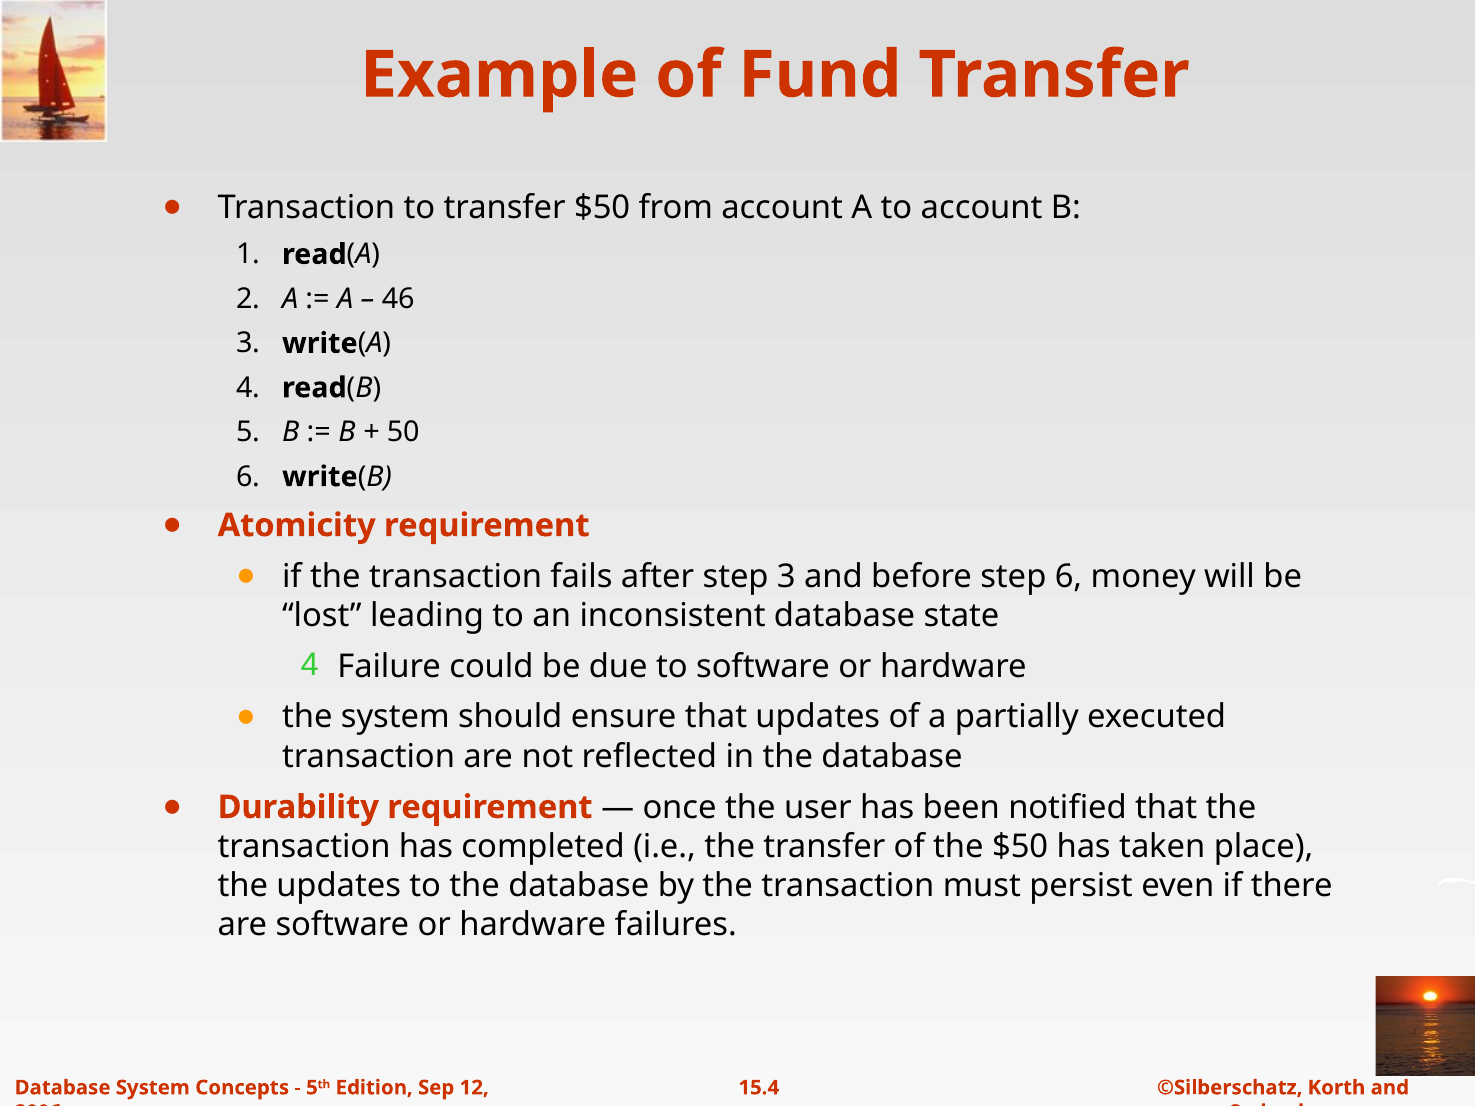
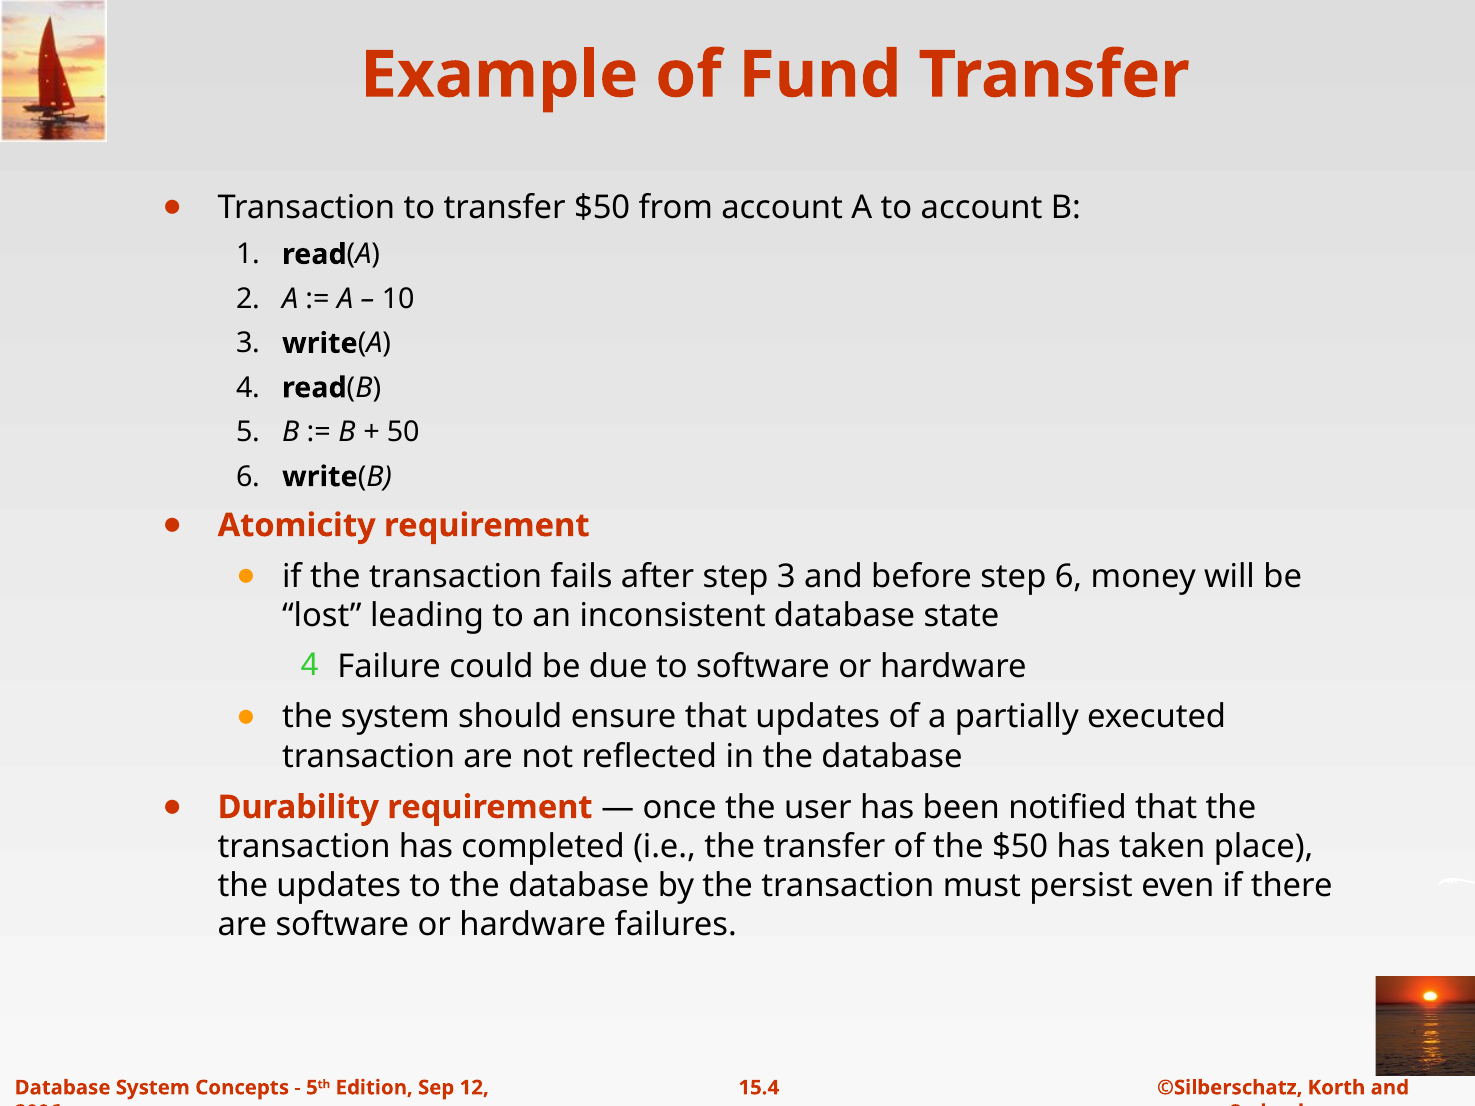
46: 46 -> 10
